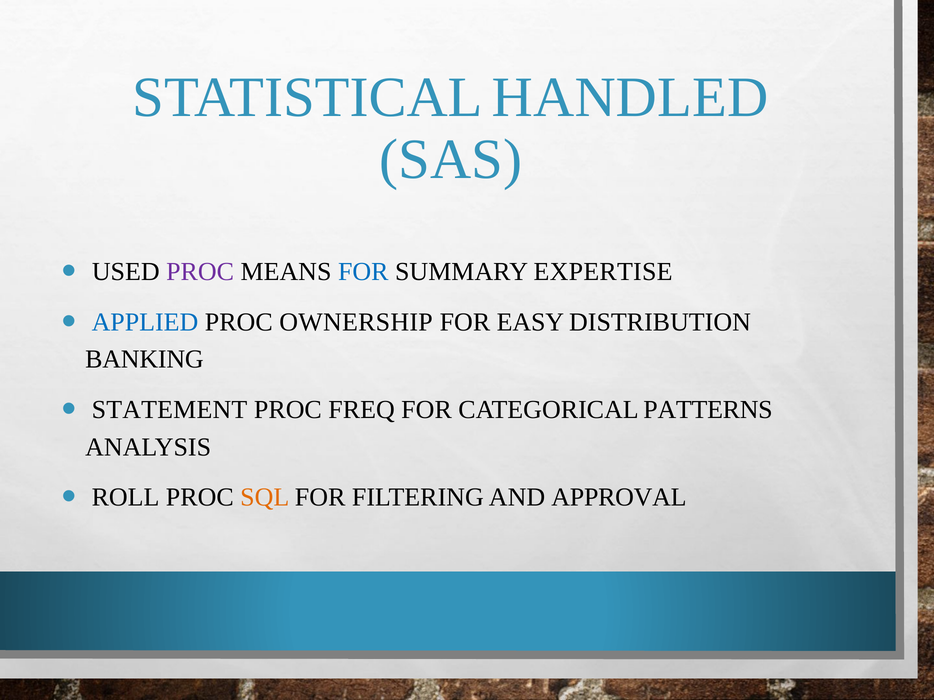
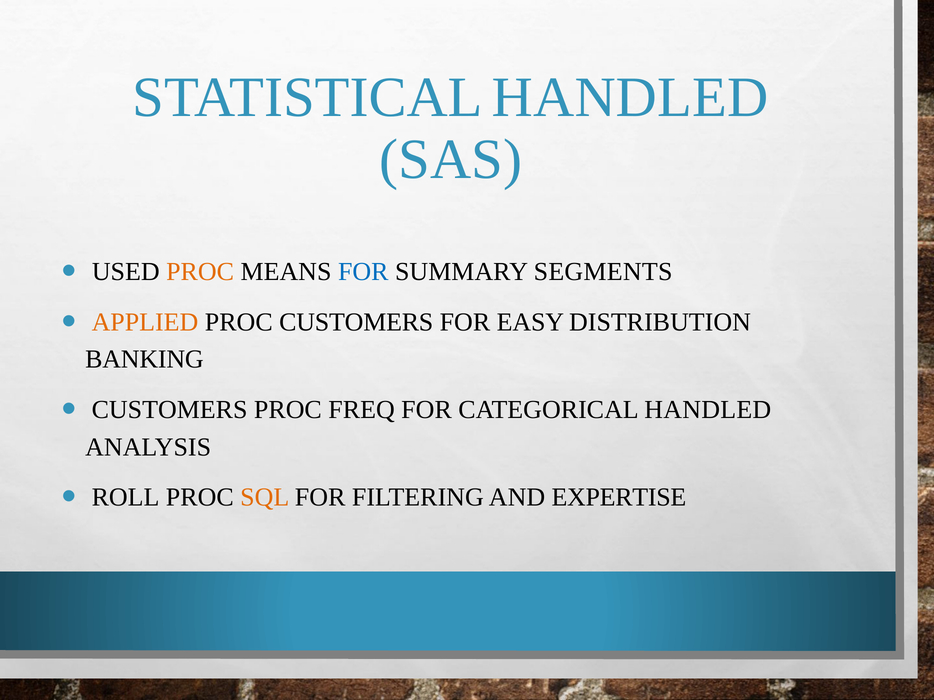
PROC at (200, 272) colour: purple -> orange
EXPERTISE: EXPERTISE -> SEGMENTS
APPLIED colour: blue -> orange
PROC OWNERSHIP: OWNERSHIP -> CUSTOMERS
STATEMENT at (169, 410): STATEMENT -> CUSTOMERS
CATEGORICAL PATTERNS: PATTERNS -> HANDLED
APPROVAL: APPROVAL -> EXPERTISE
